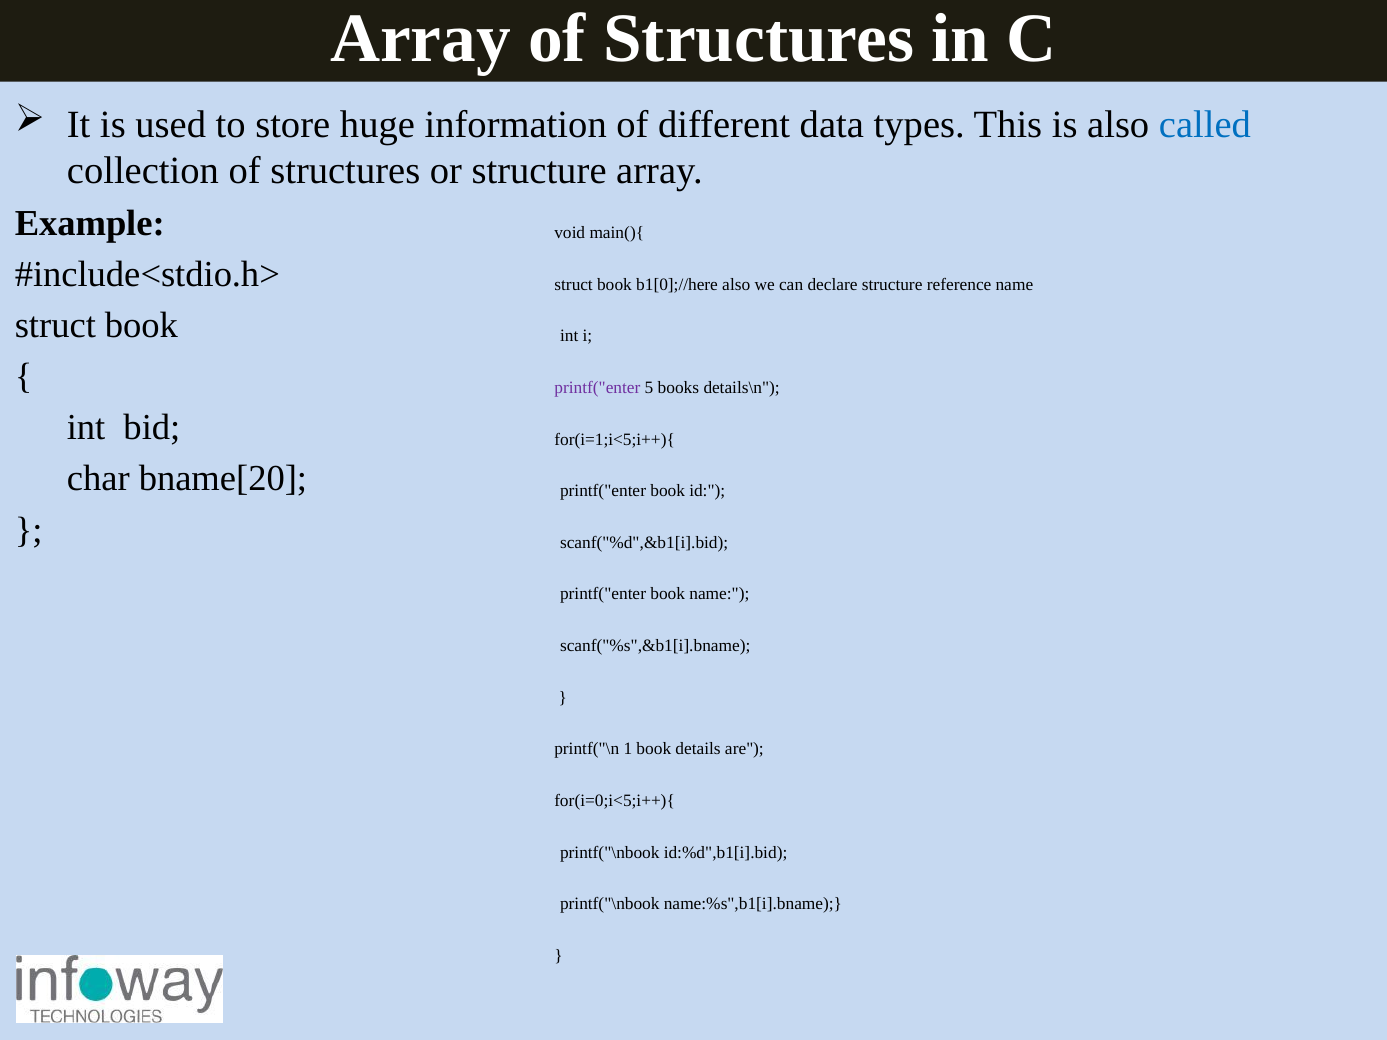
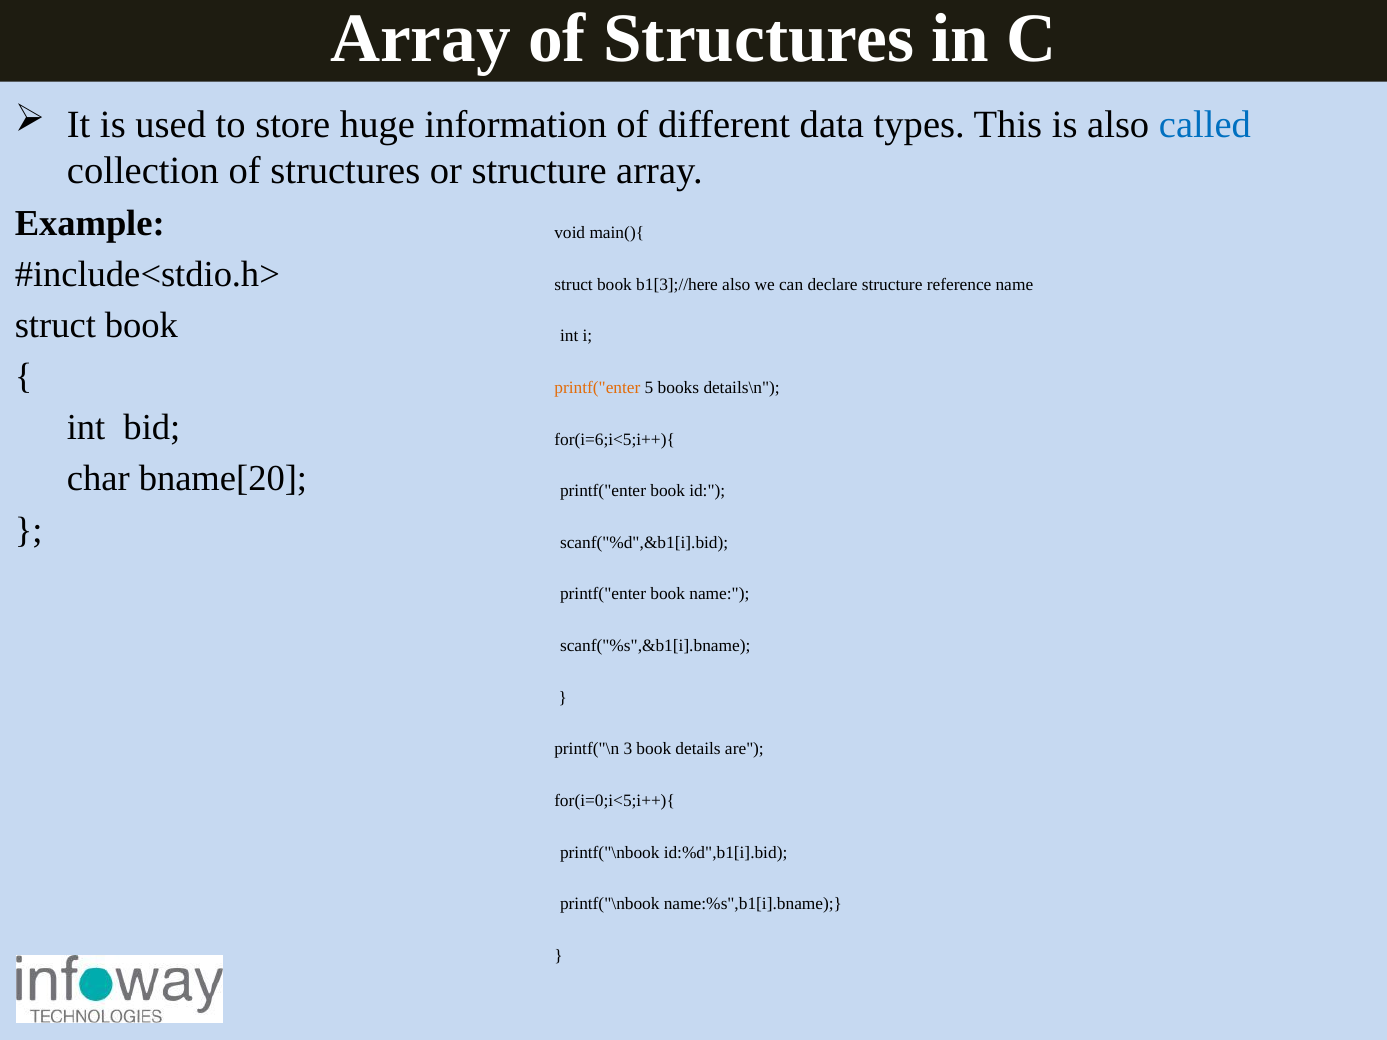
b1[0];//here: b1[0];//here -> b1[3];//here
printf("enter at (597, 388) colour: purple -> orange
for(i=1;i<5;i++){: for(i=1;i<5;i++){ -> for(i=6;i<5;i++){
1: 1 -> 3
